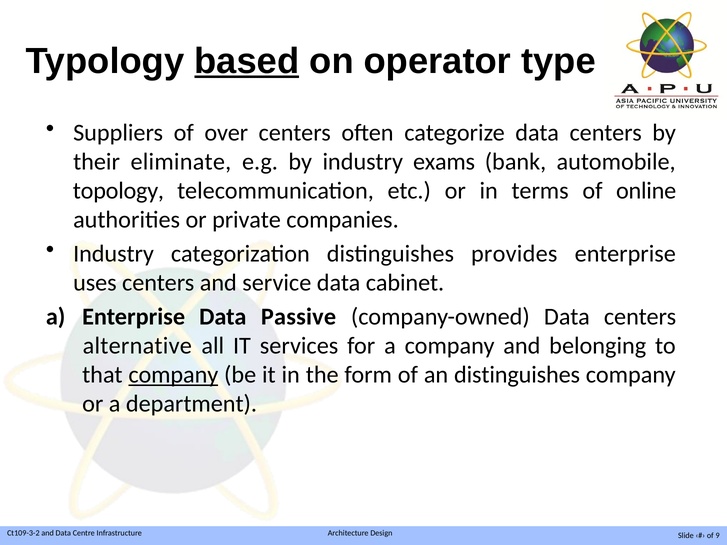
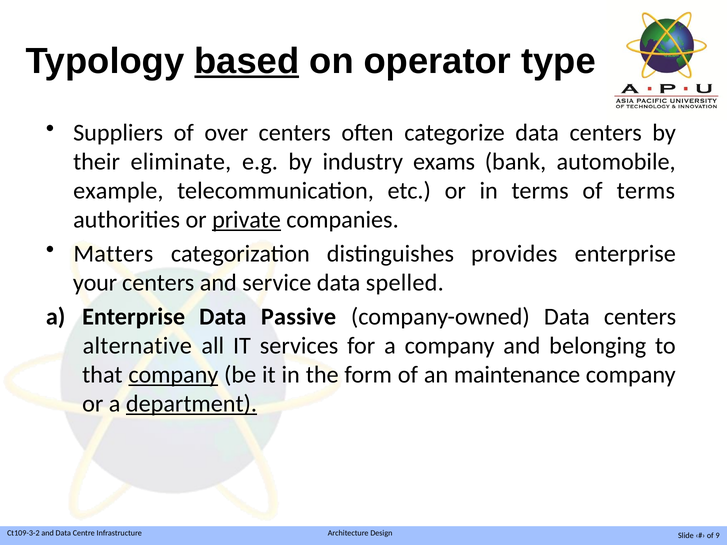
topology: topology -> example
of online: online -> terms
private underline: none -> present
Industry at (114, 254): Industry -> Matters
uses: uses -> your
cabinet: cabinet -> spelled
an distinguishes: distinguishes -> maintenance
department underline: none -> present
